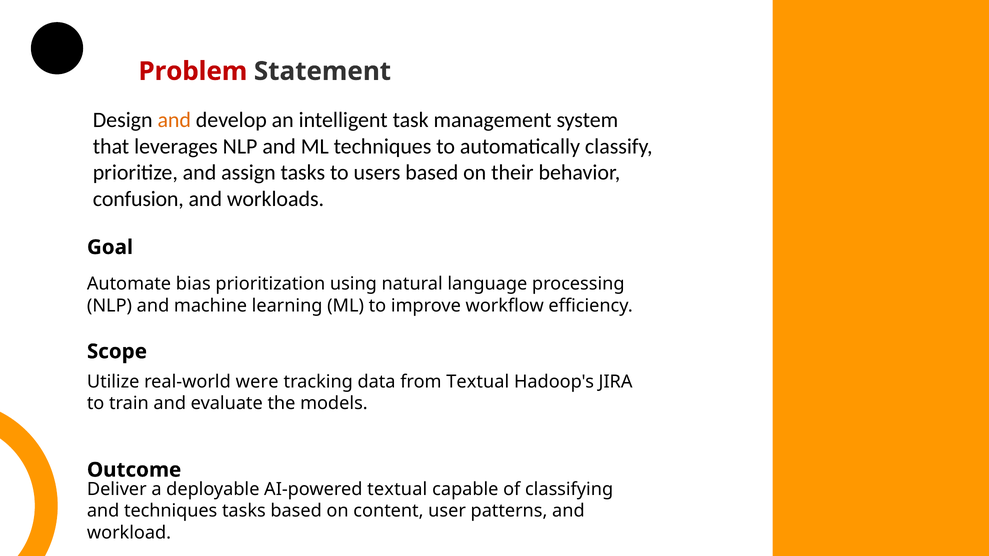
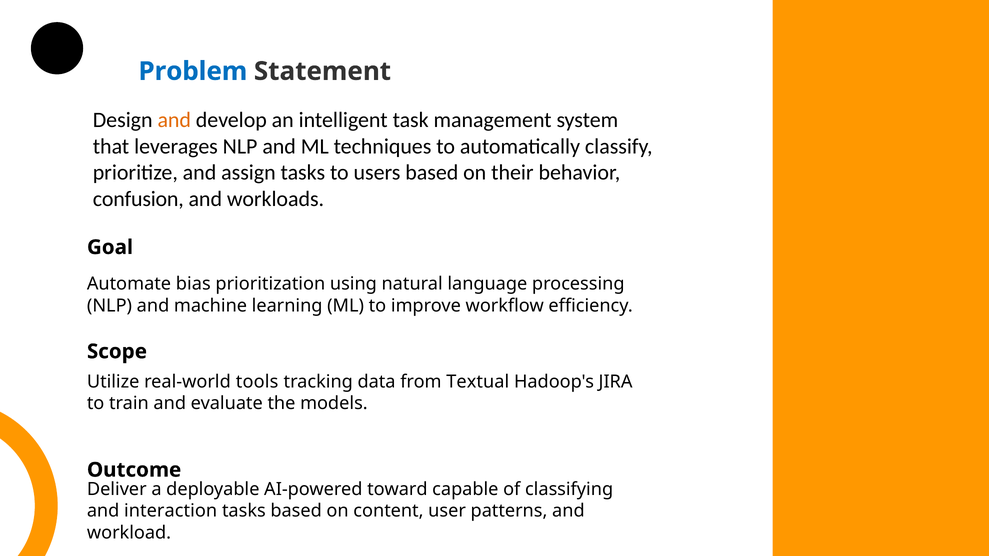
Problem colour: red -> blue
were: were -> tools
AI-powered textual: textual -> toward
and techniques: techniques -> interaction
